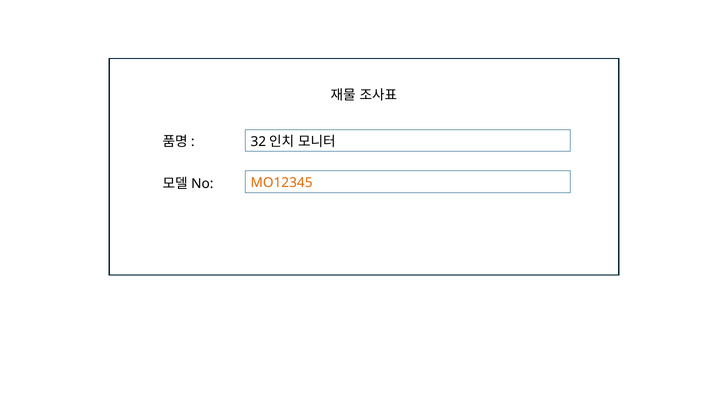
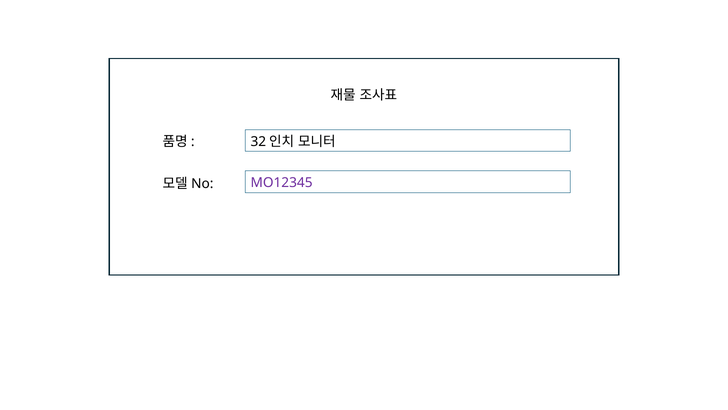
MO12345 colour: orange -> purple
